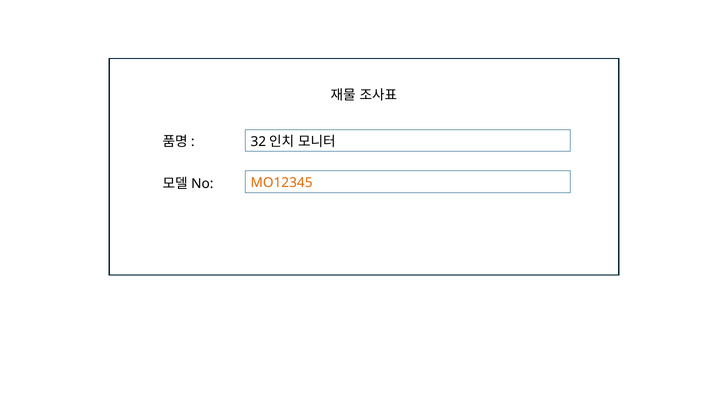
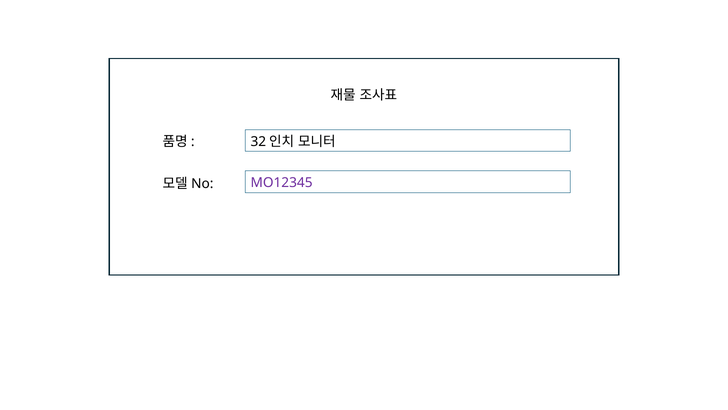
MO12345 colour: orange -> purple
